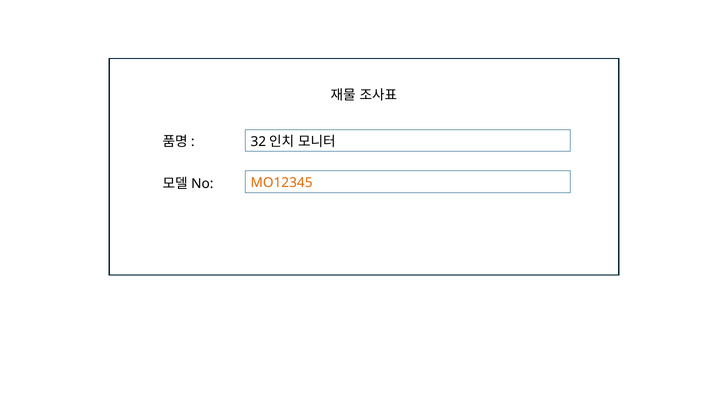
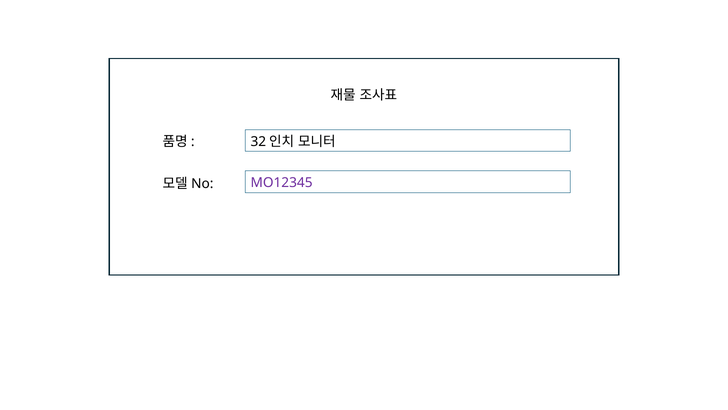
MO12345 colour: orange -> purple
